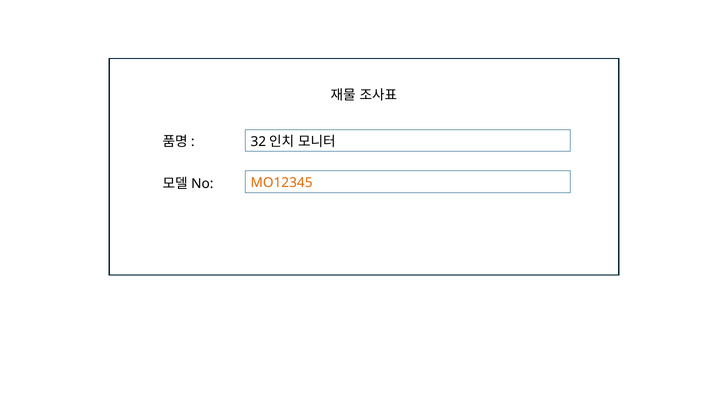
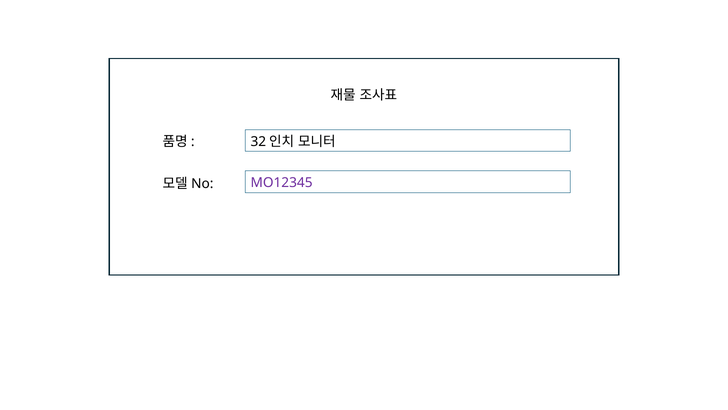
MO12345 colour: orange -> purple
